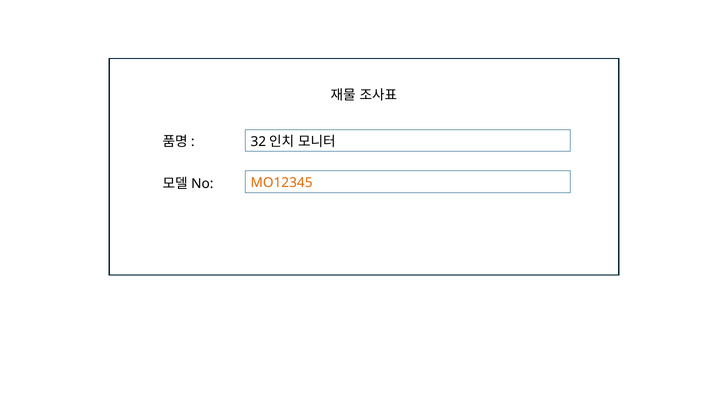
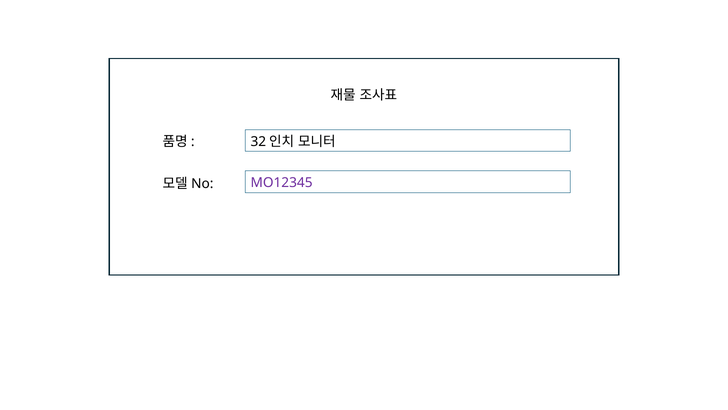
MO12345 colour: orange -> purple
